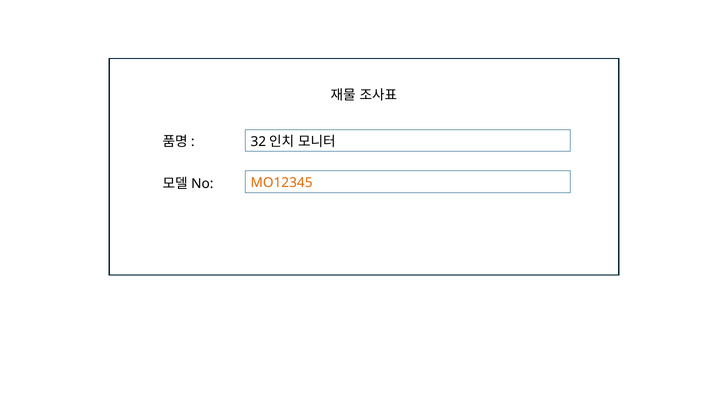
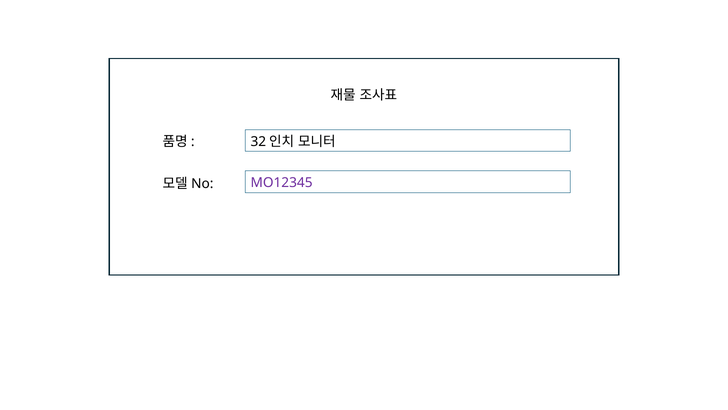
MO12345 colour: orange -> purple
